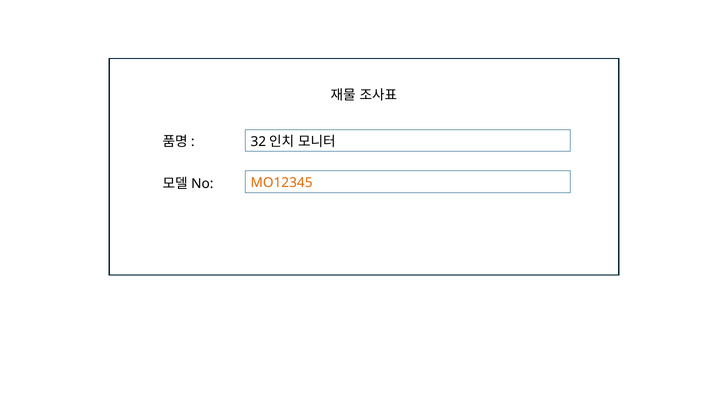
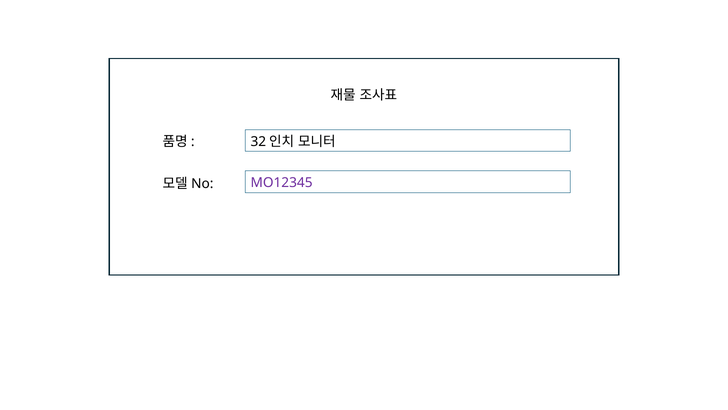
MO12345 colour: orange -> purple
